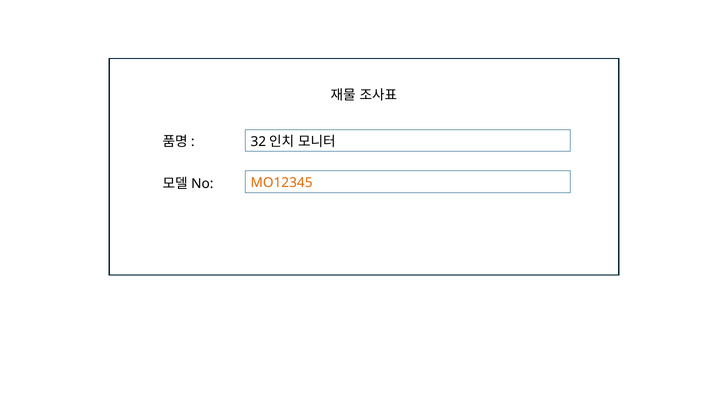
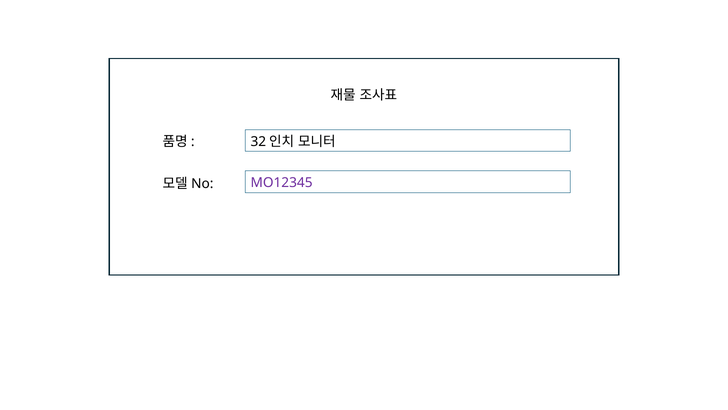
MO12345 colour: orange -> purple
